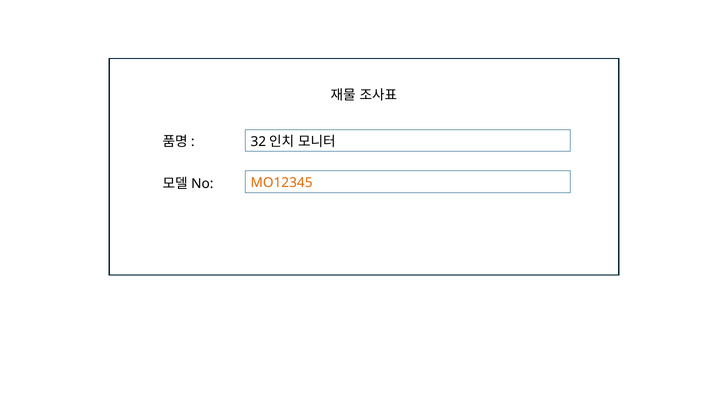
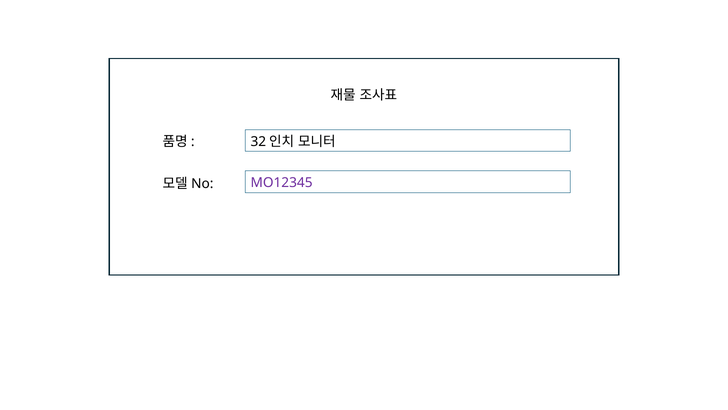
MO12345 colour: orange -> purple
